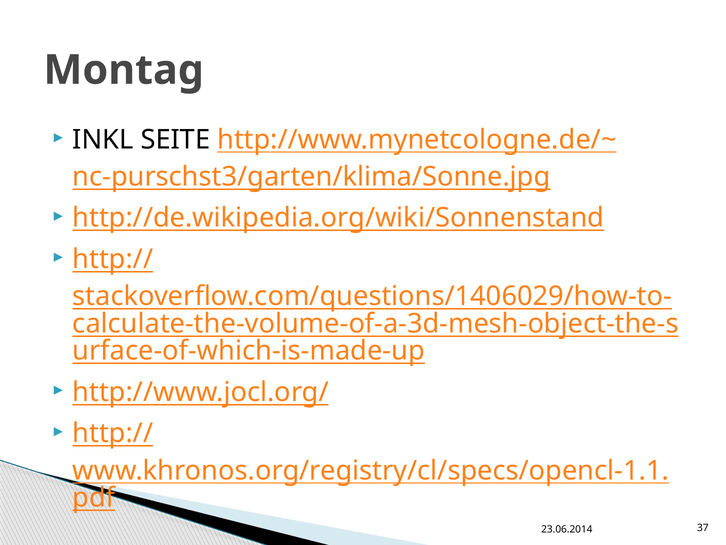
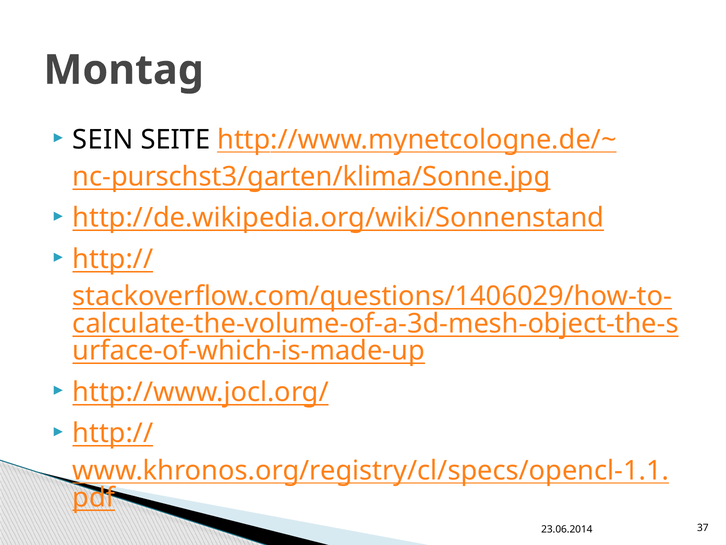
INKL: INKL -> SEIN
